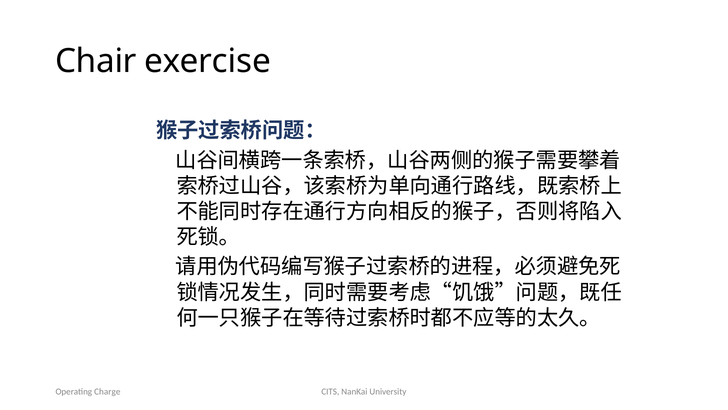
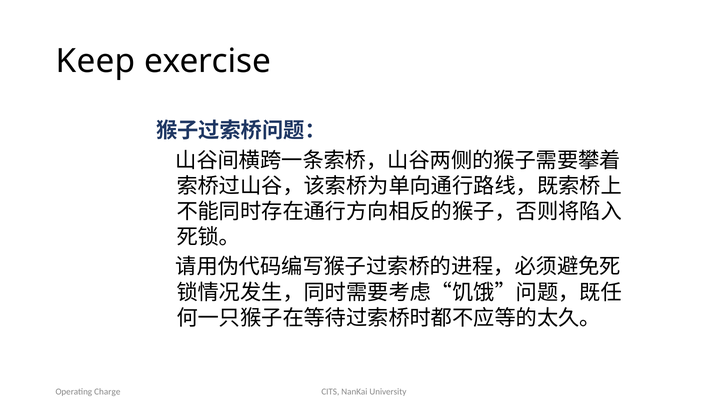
Chair: Chair -> Keep
